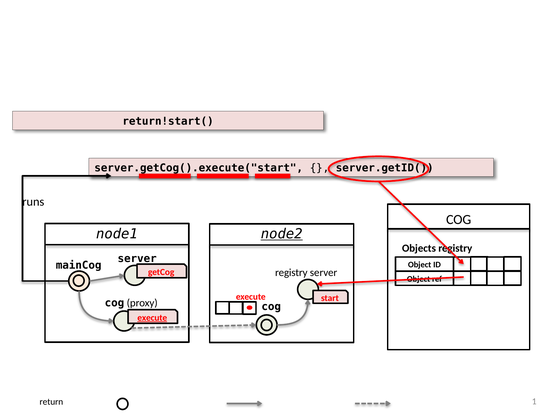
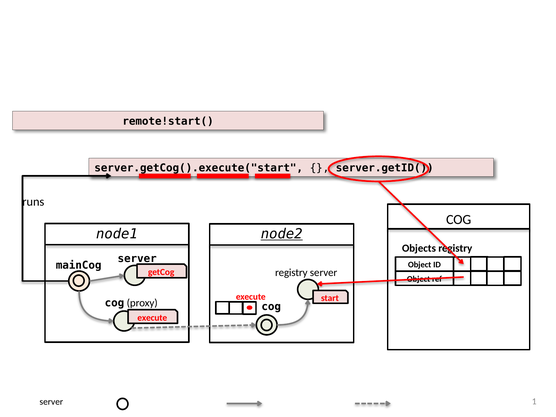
return!start(: return!start( -> remote!start(
execute at (152, 318) underline: present -> none
return at (51, 402): return -> server
